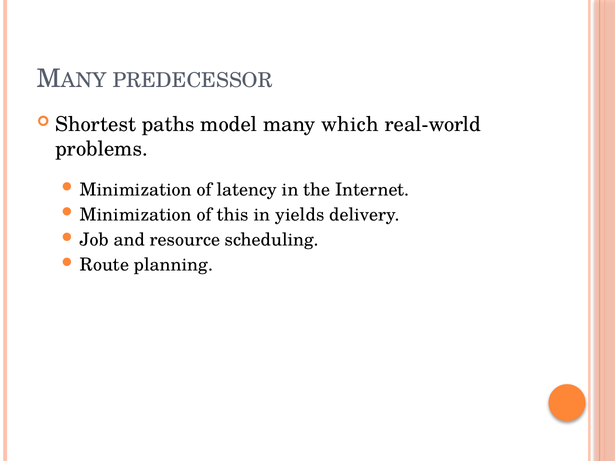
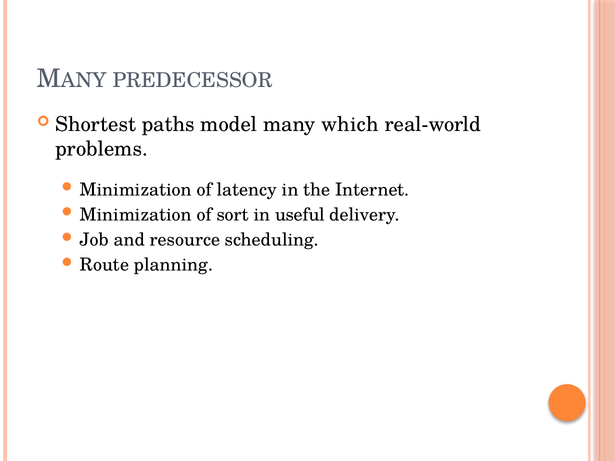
this: this -> sort
yields: yields -> useful
